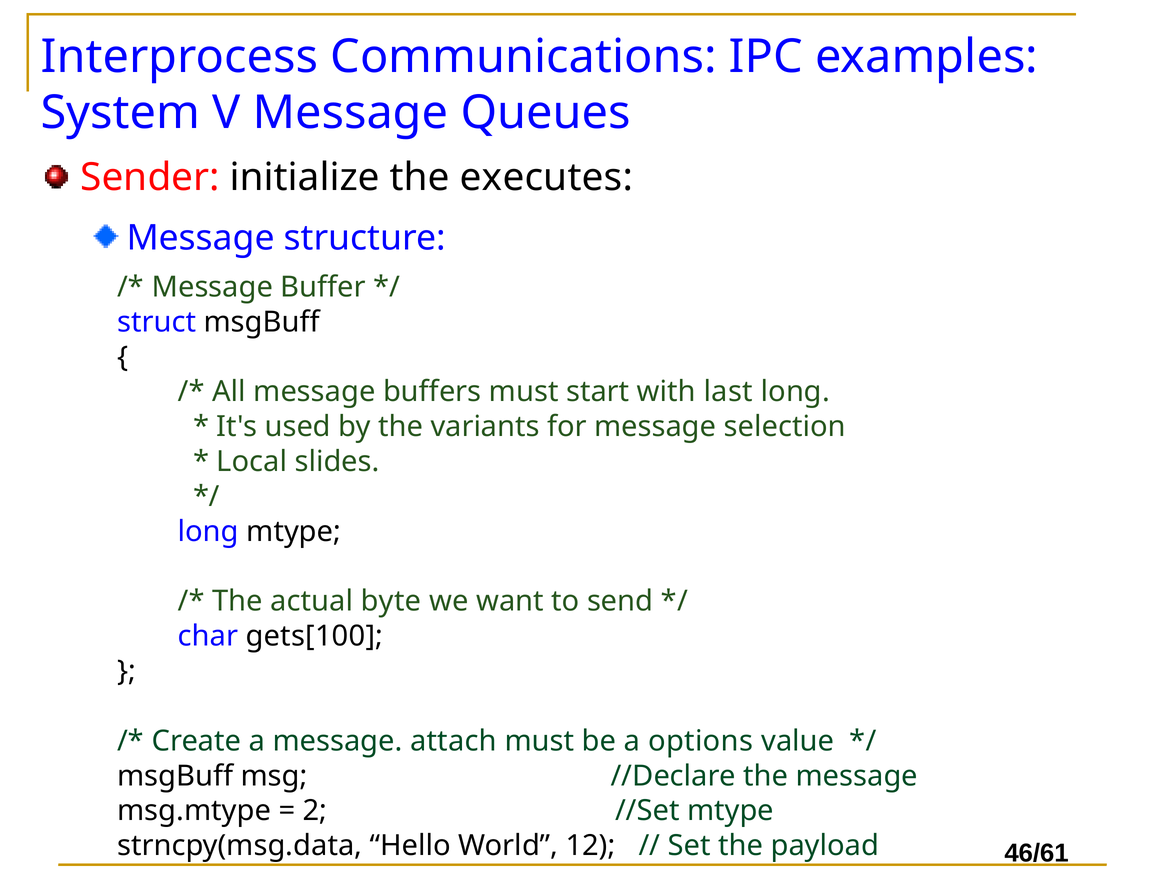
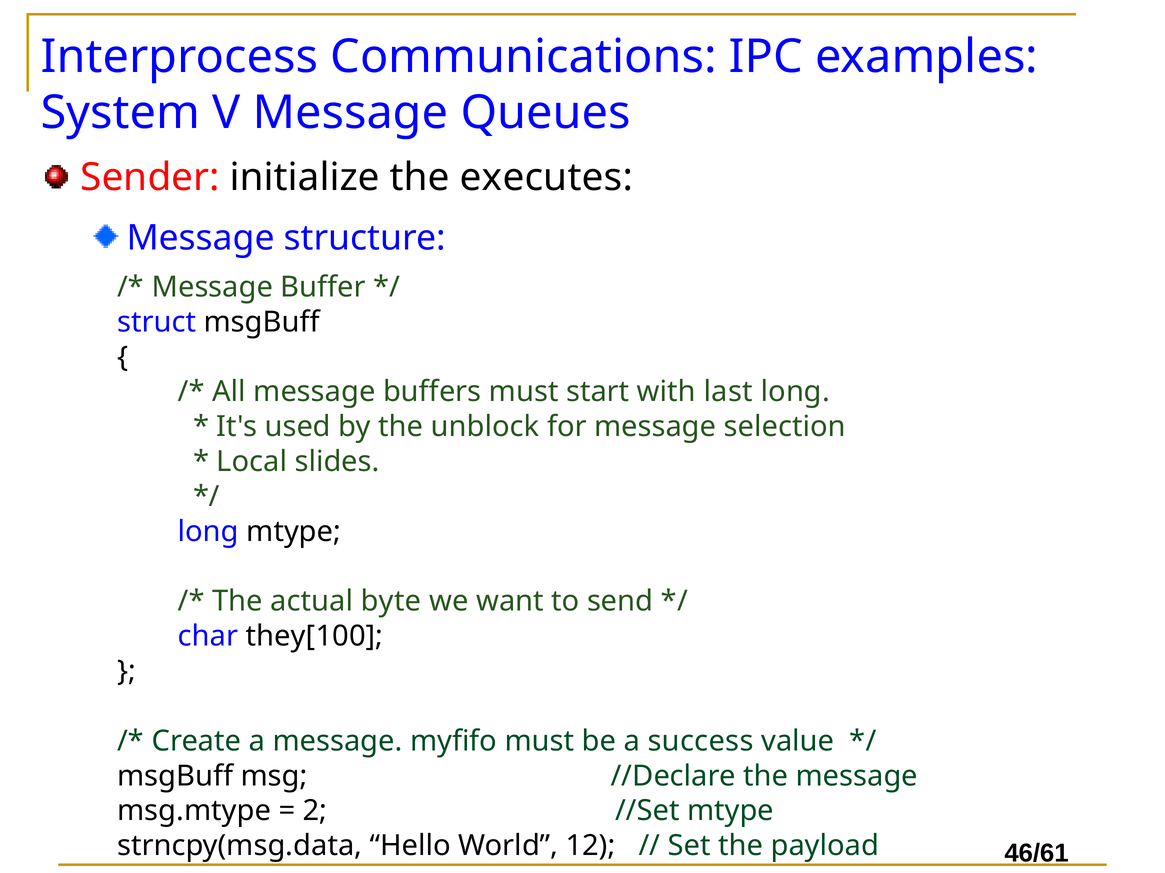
variants: variants -> unblock
gets[100: gets[100 -> they[100
attach: attach -> myfifo
options: options -> success
